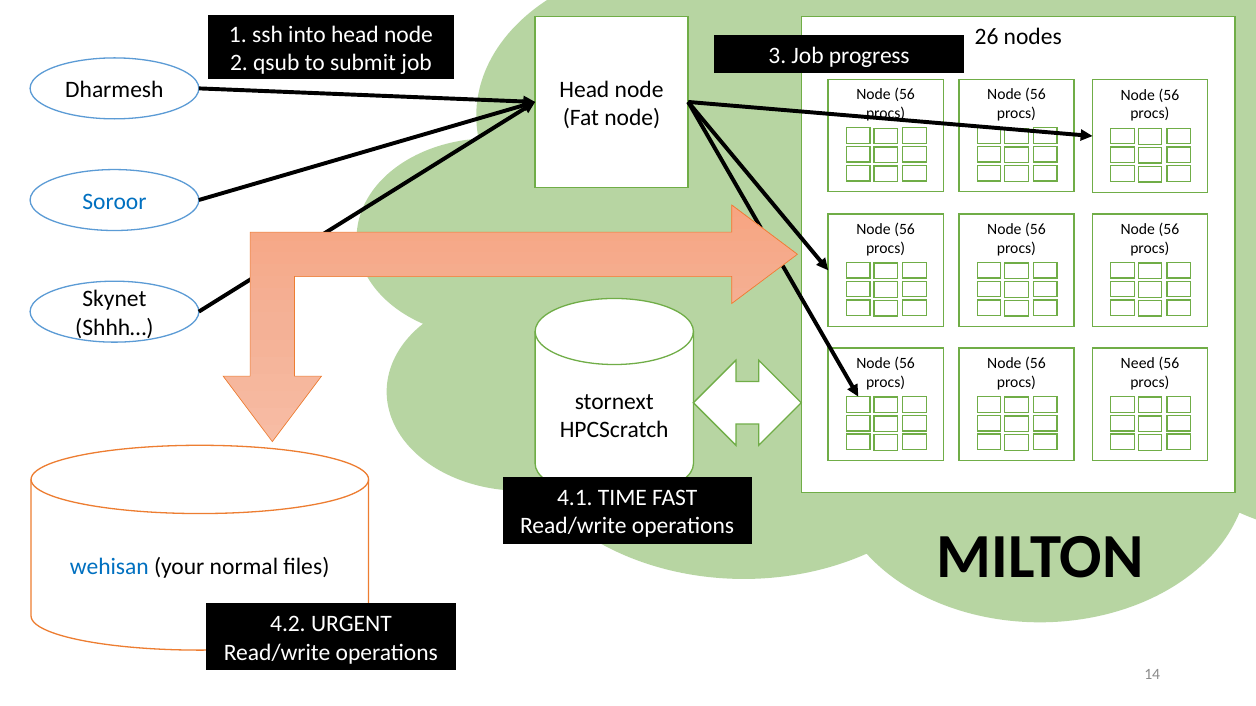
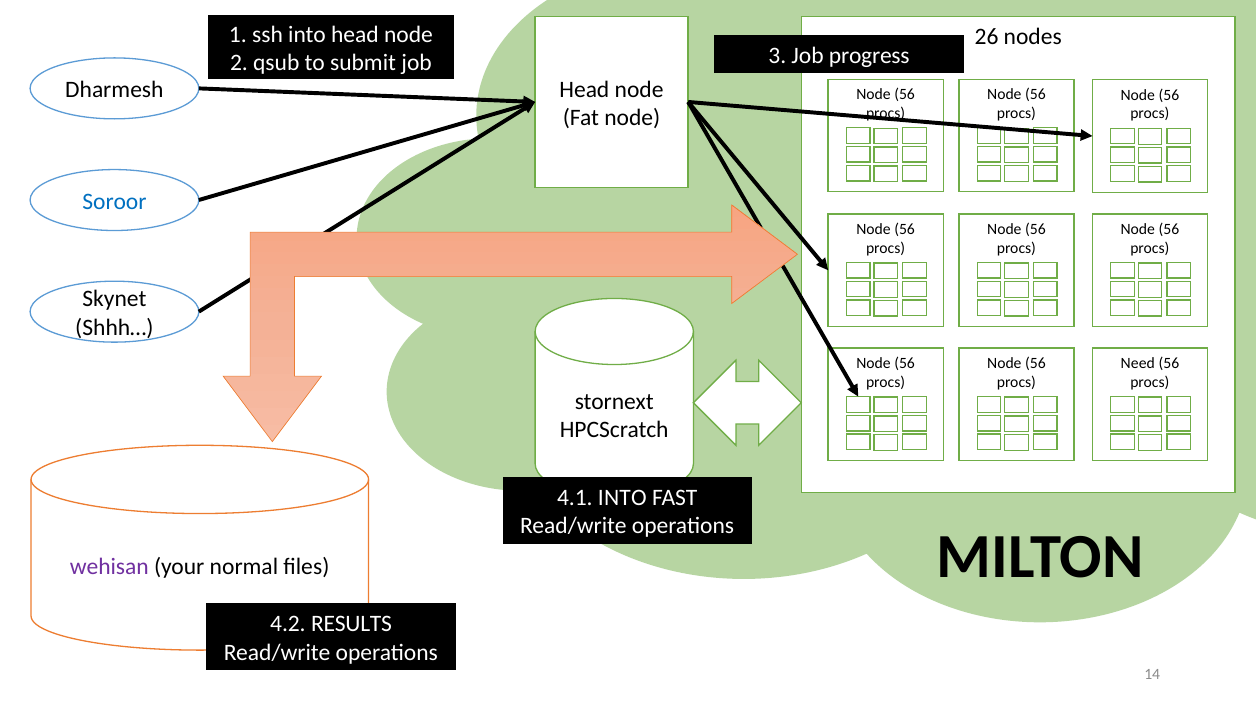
4.1 TIME: TIME -> INTO
wehisan colour: blue -> purple
URGENT: URGENT -> RESULTS
